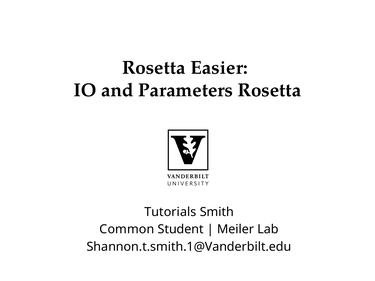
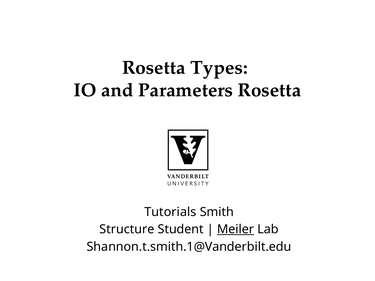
Easier: Easier -> Types
Common: Common -> Structure
Meiler underline: none -> present
